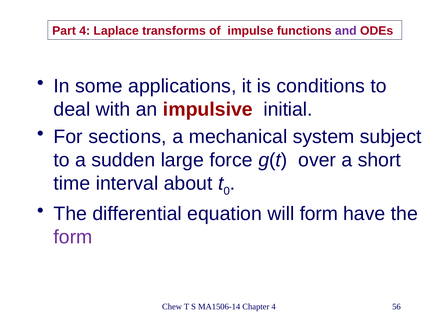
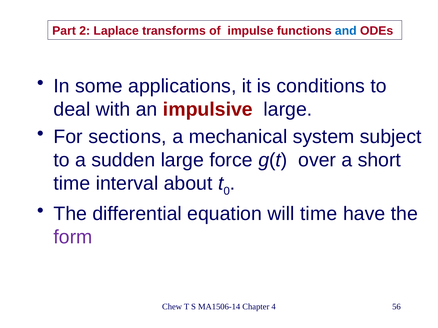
Part 4: 4 -> 2
and colour: purple -> blue
impulsive initial: initial -> large
will form: form -> time
